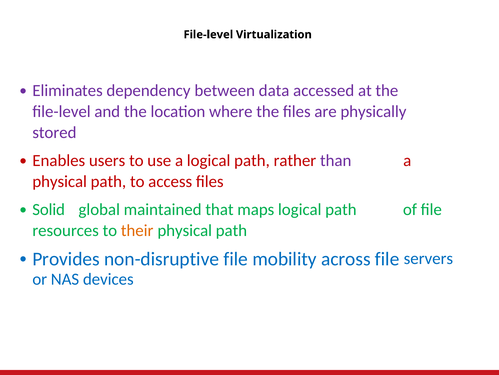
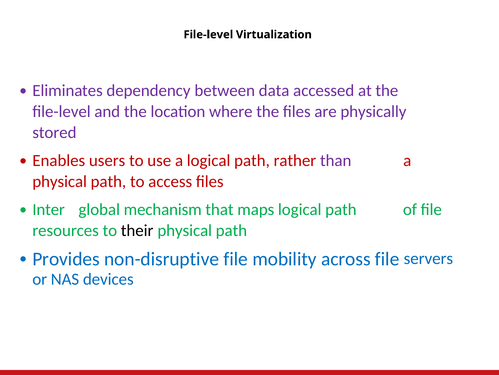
Solid: Solid -> Inter
maintained: maintained -> mechanism
their colour: orange -> black
